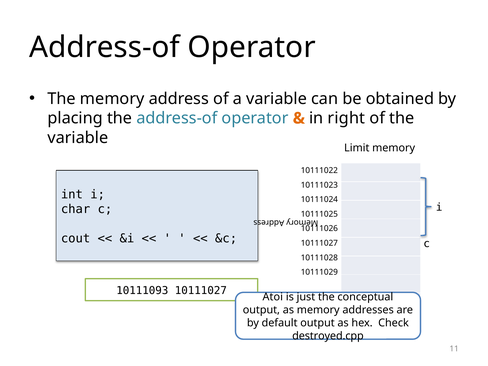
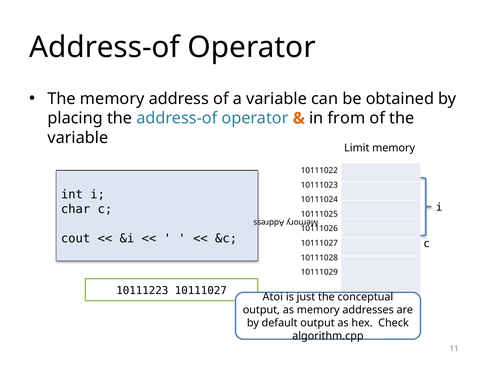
right: right -> from
10111093: 10111093 -> 10111223
destroyed.cpp: destroyed.cpp -> algorithm.cpp
